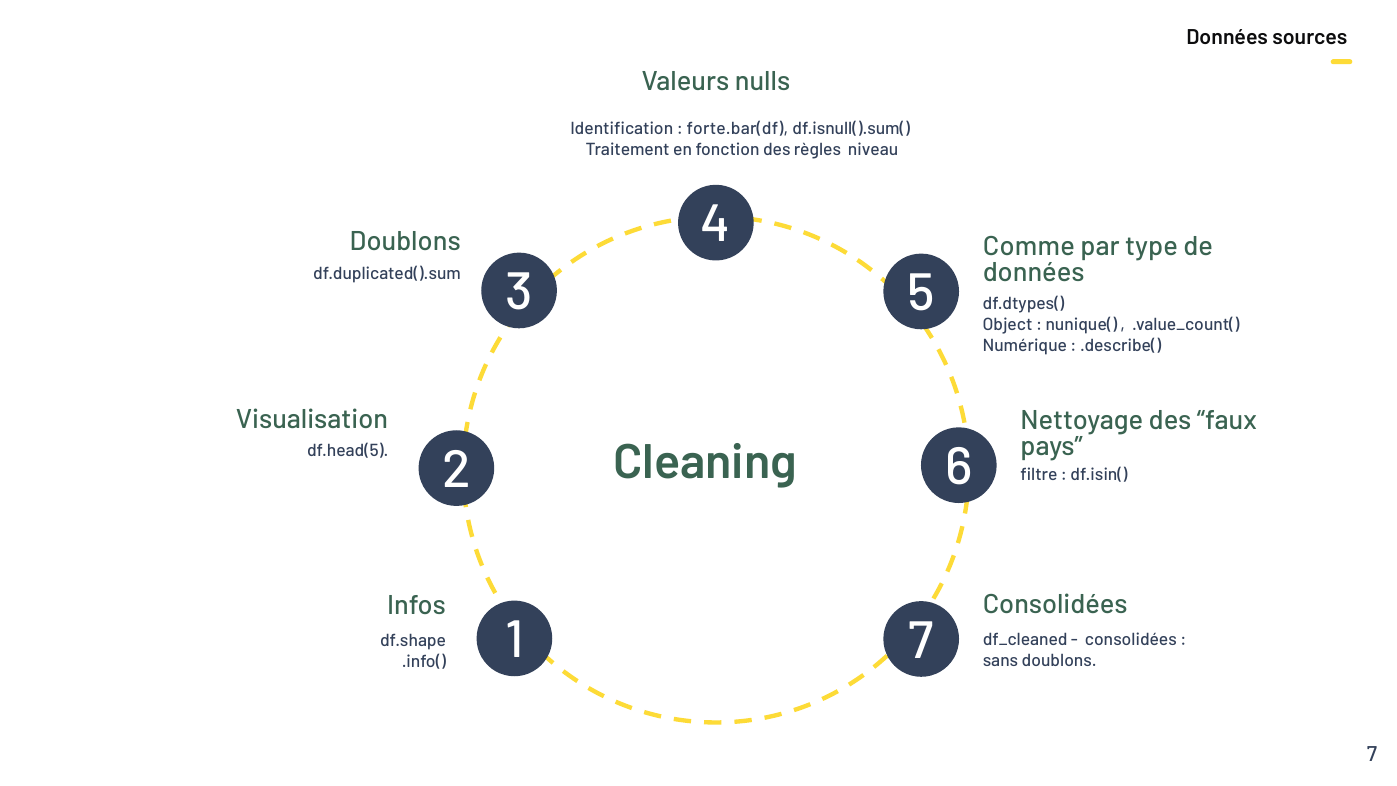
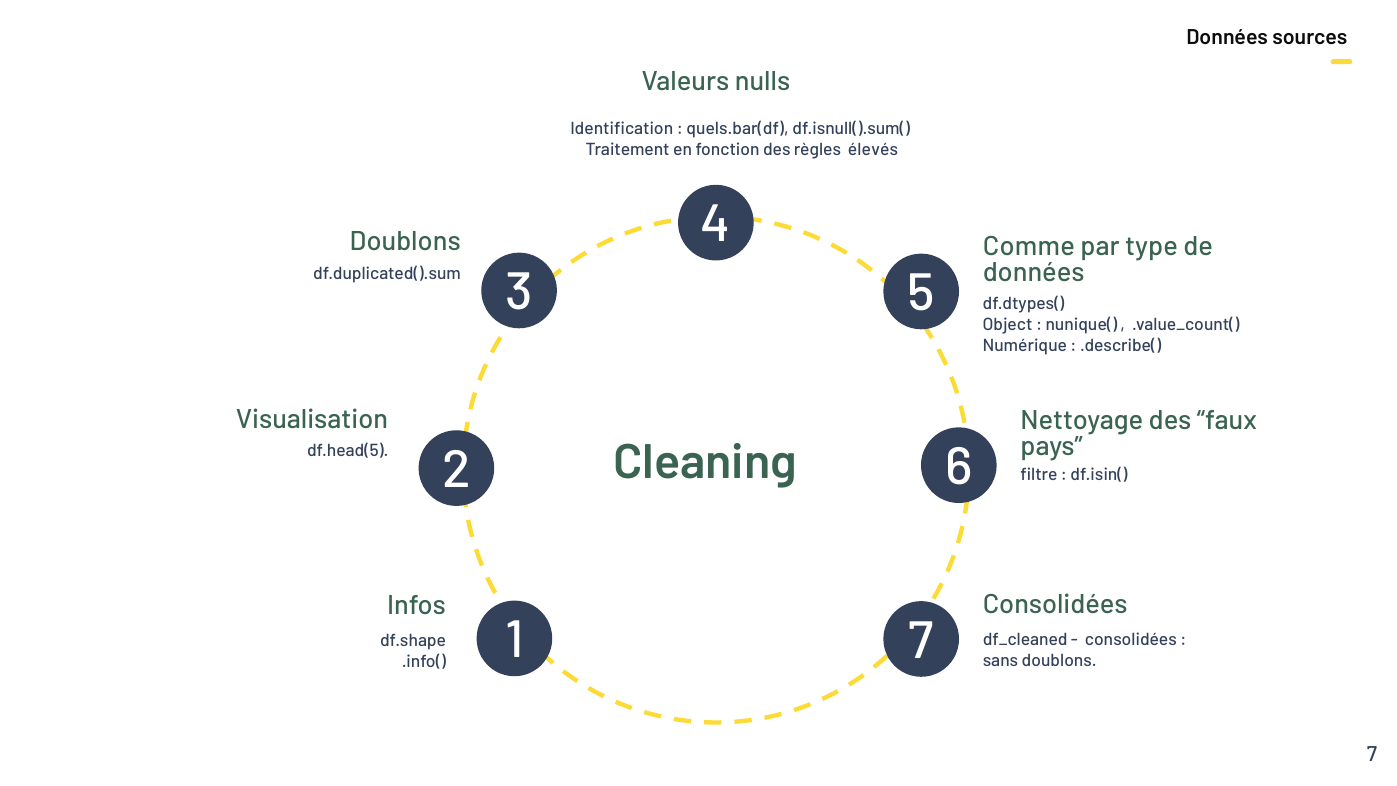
forte.bar(df: forte.bar(df -> quels.bar(df
niveau: niveau -> élevés
